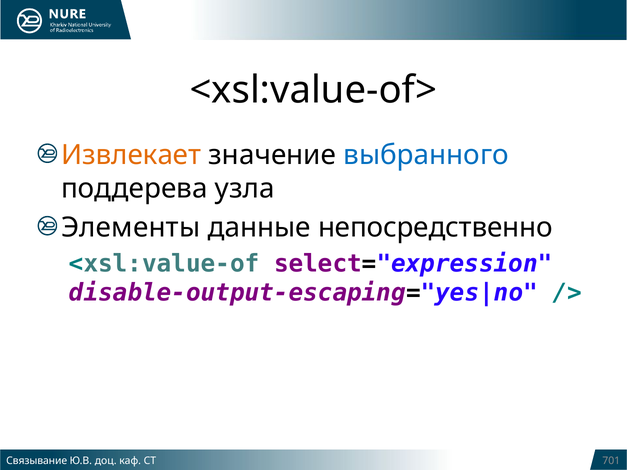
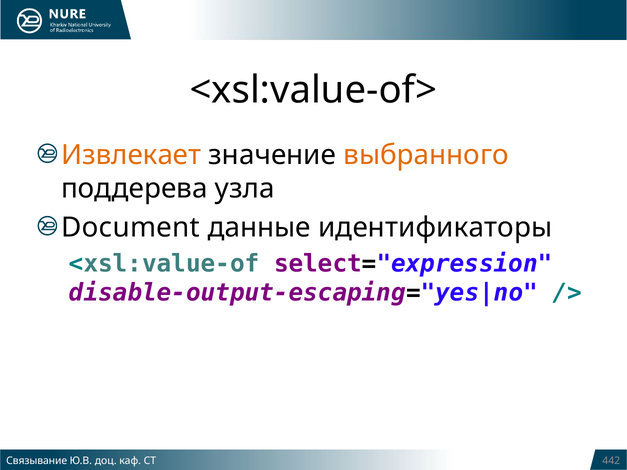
выбранного colour: blue -> orange
Элементы: Элементы -> Document
непосредственно: непосредственно -> идентификаторы
701: 701 -> 442
